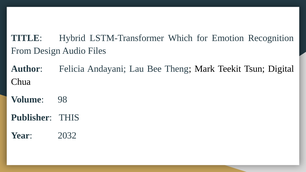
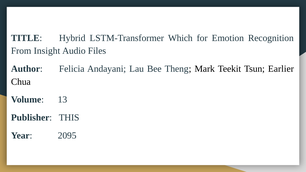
Design: Design -> Insight
Digital: Digital -> Earlier
98: 98 -> 13
2032: 2032 -> 2095
